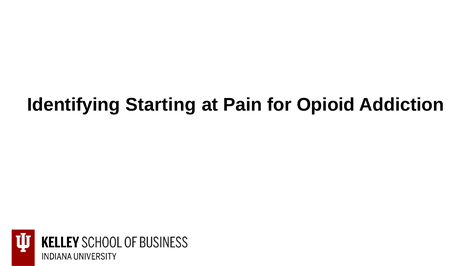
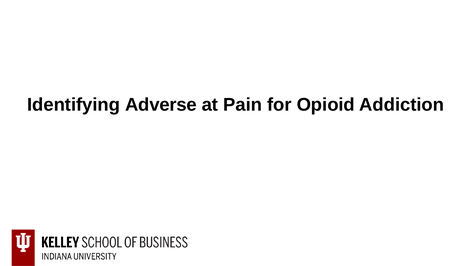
Starting: Starting -> Adverse
